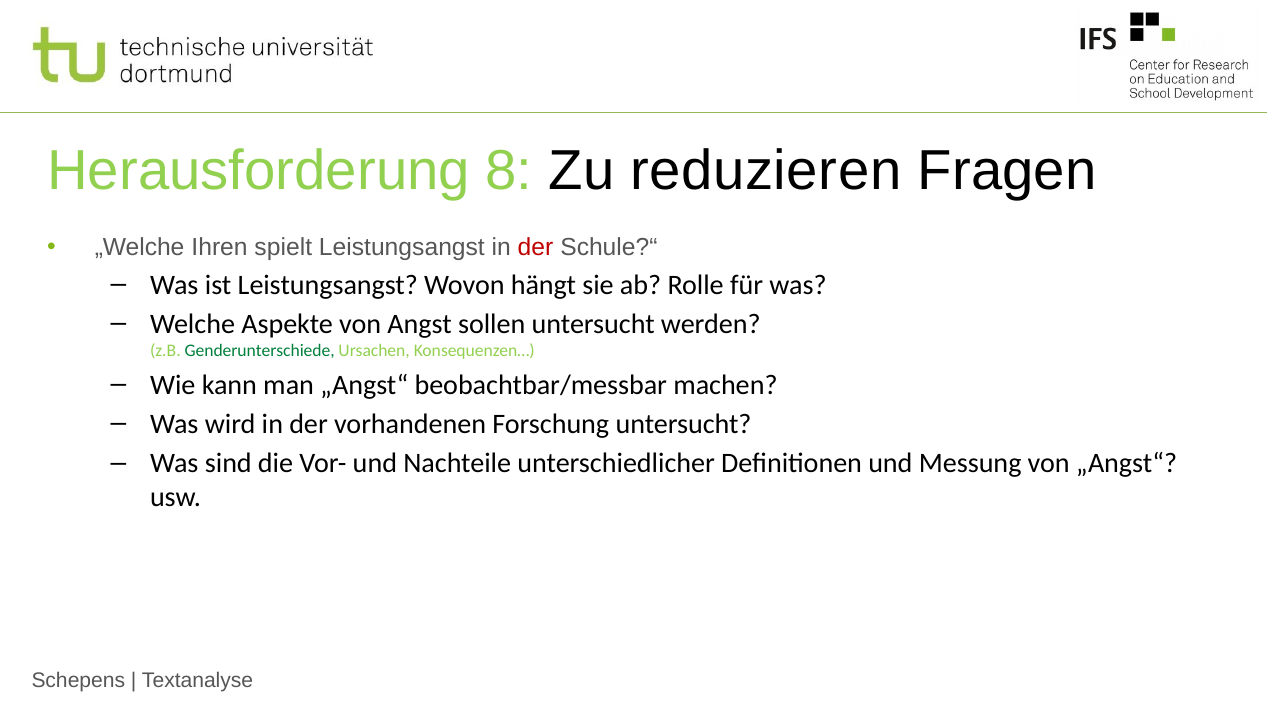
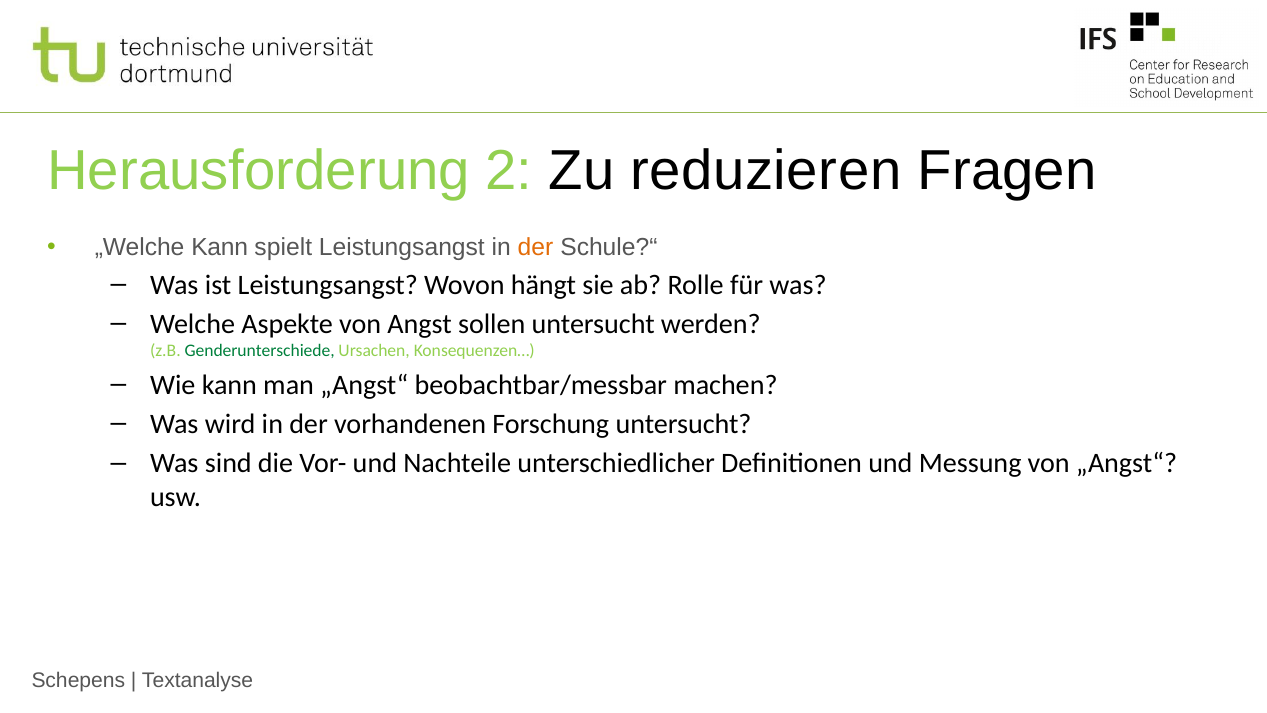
8: 8 -> 2
„Welche Ihren: Ihren -> Kann
der at (536, 247) colour: red -> orange
